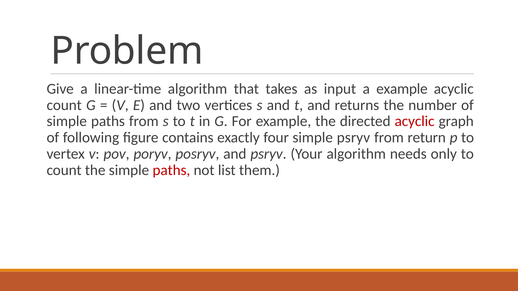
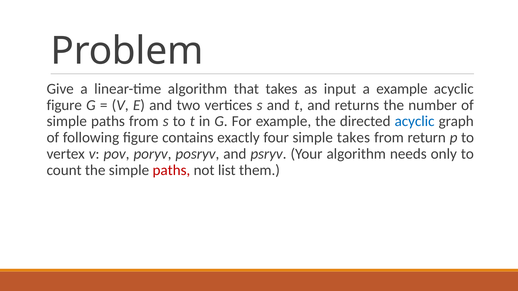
count at (64, 105): count -> figure
acyclic at (415, 122) colour: red -> blue
simple psryv: psryv -> takes
